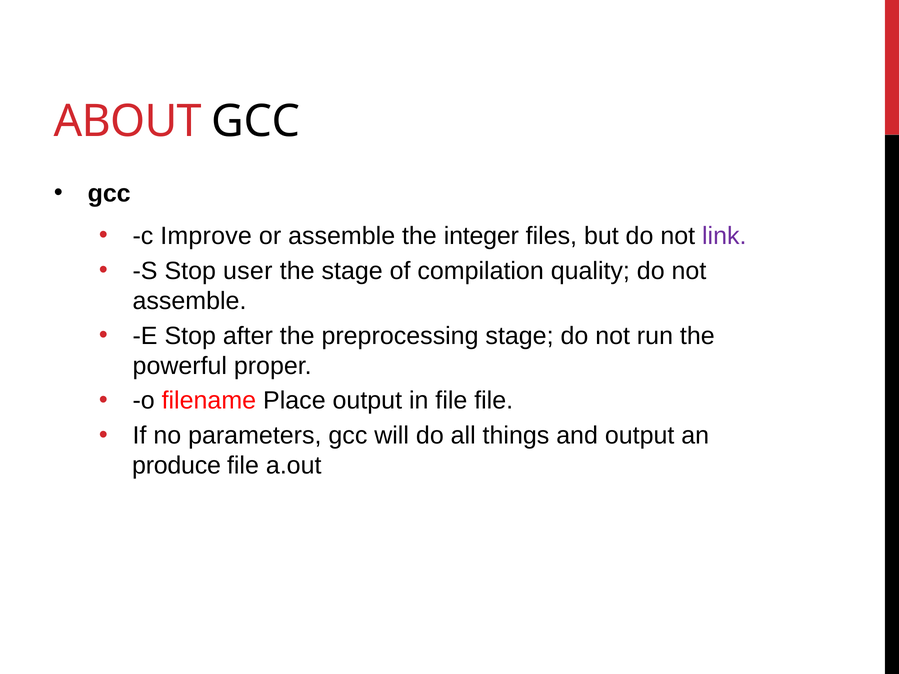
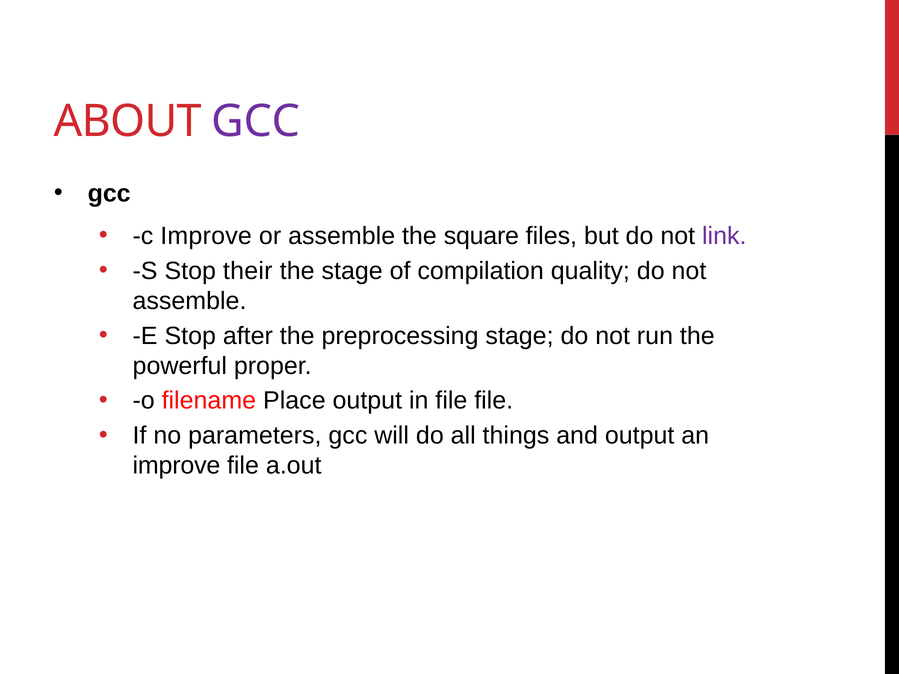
GCC at (256, 122) colour: black -> purple
integer: integer -> square
user: user -> their
produce at (177, 466): produce -> improve
